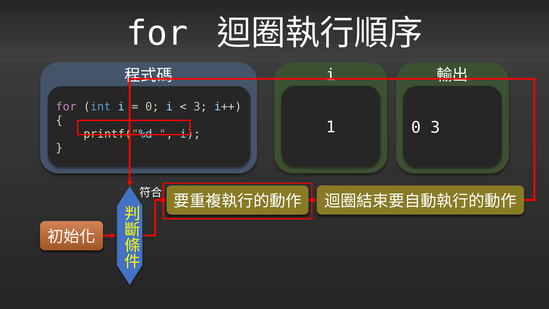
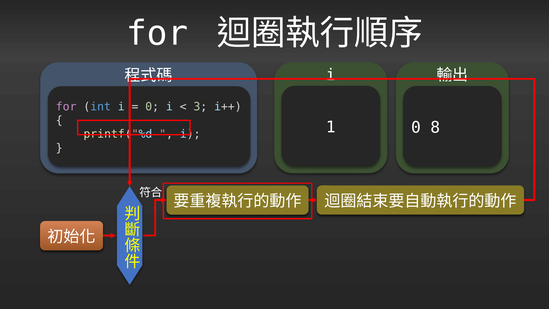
0 3: 3 -> 8
